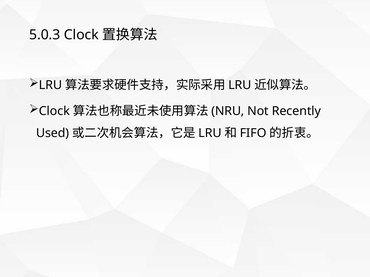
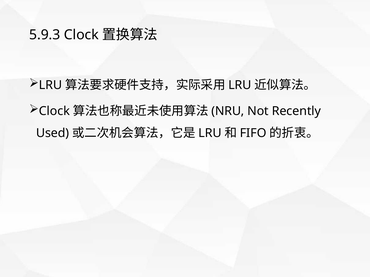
5.0.3: 5.0.3 -> 5.9.3
